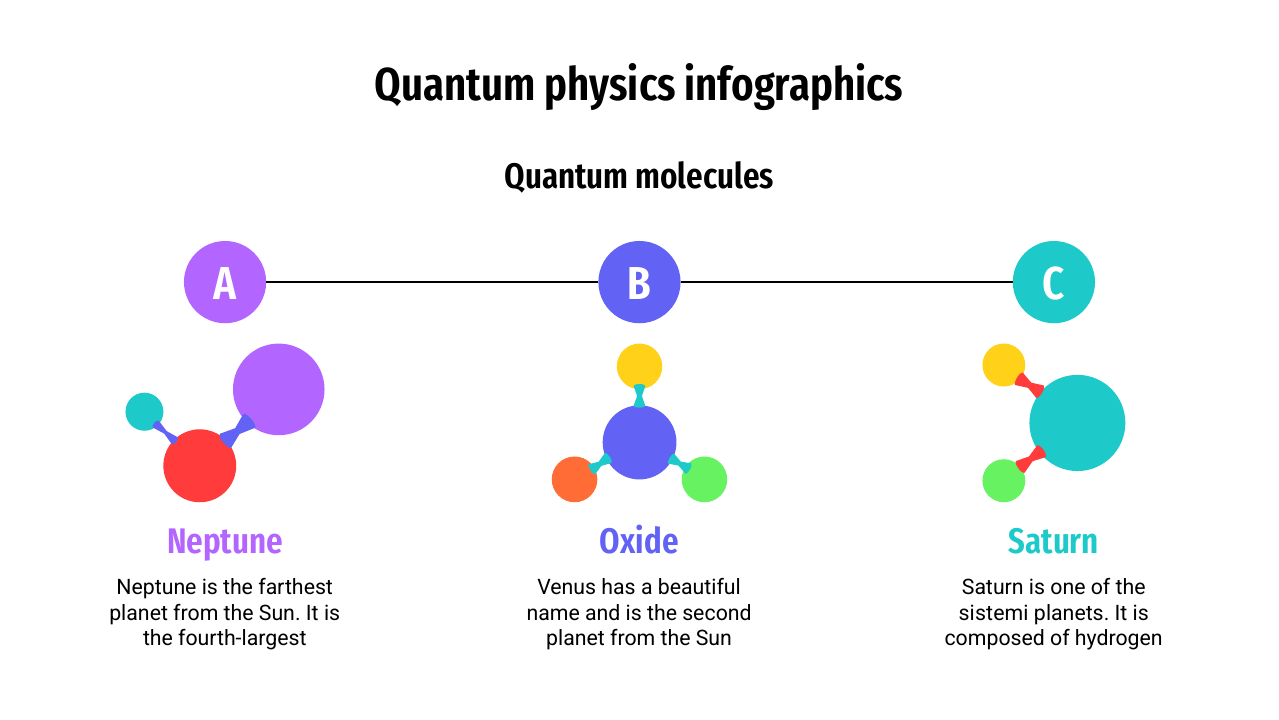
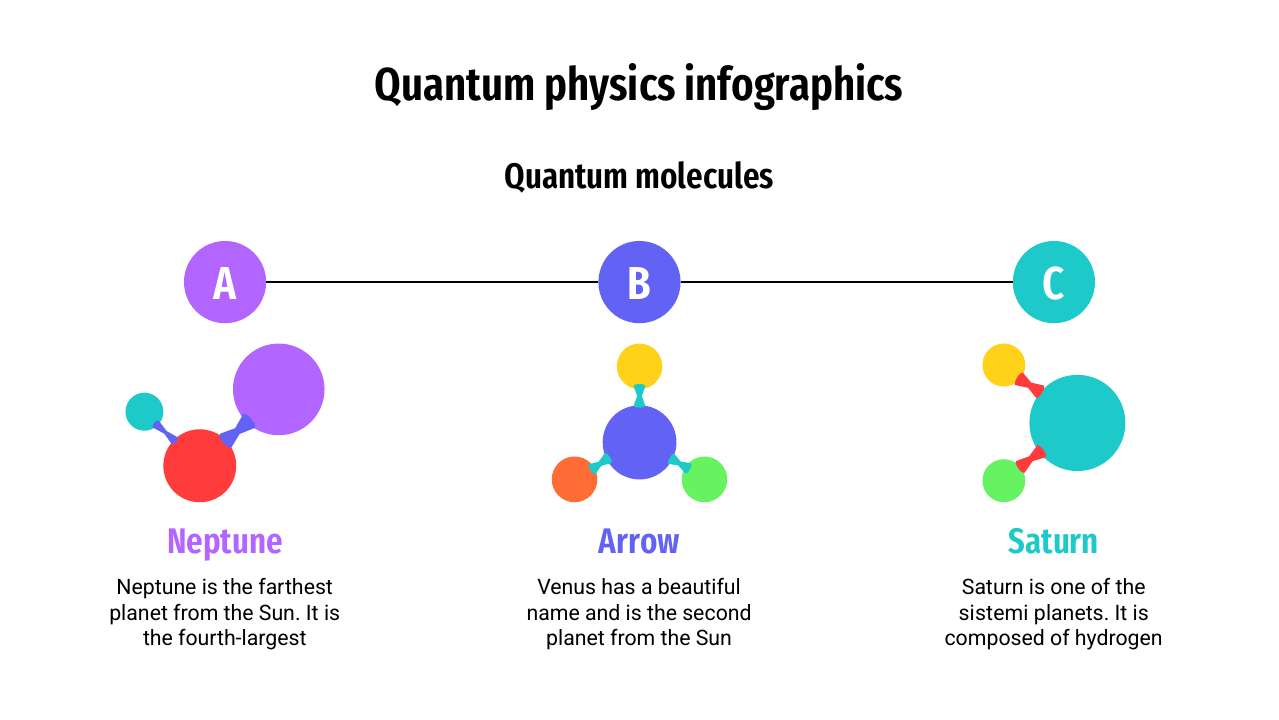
Oxide: Oxide -> Arrow
